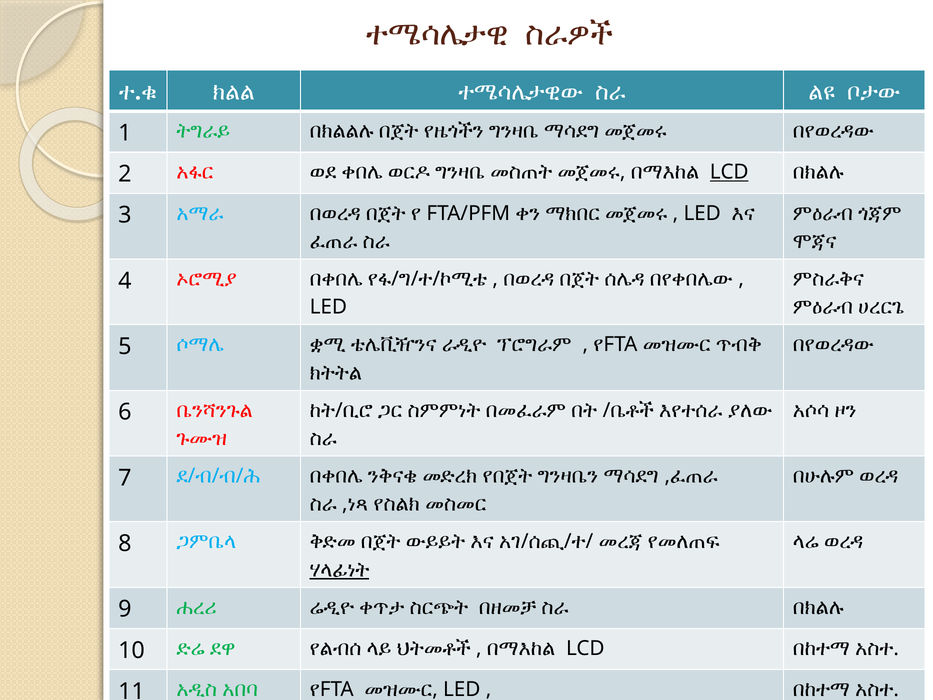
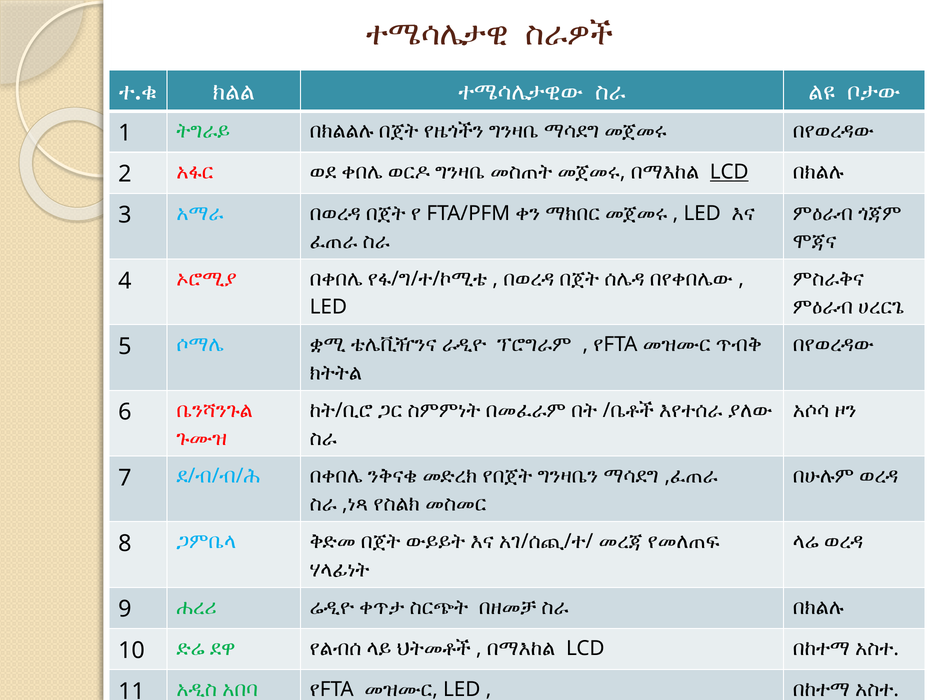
ሃላፊነት underline: present -> none
